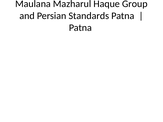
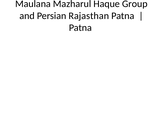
Standards: Standards -> Rajasthan
